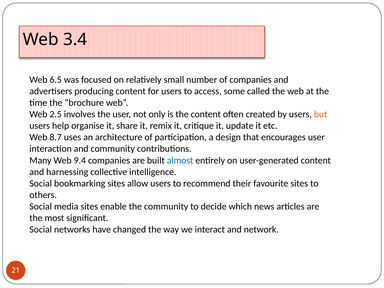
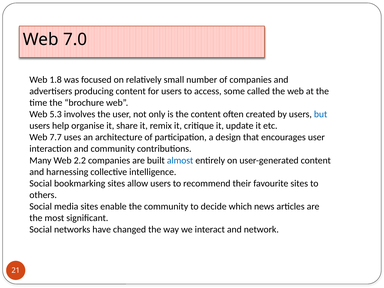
3.4: 3.4 -> 7.0
6.5: 6.5 -> 1.8
2.5: 2.5 -> 5.3
but colour: orange -> blue
8.7: 8.7 -> 7.7
9.4: 9.4 -> 2.2
